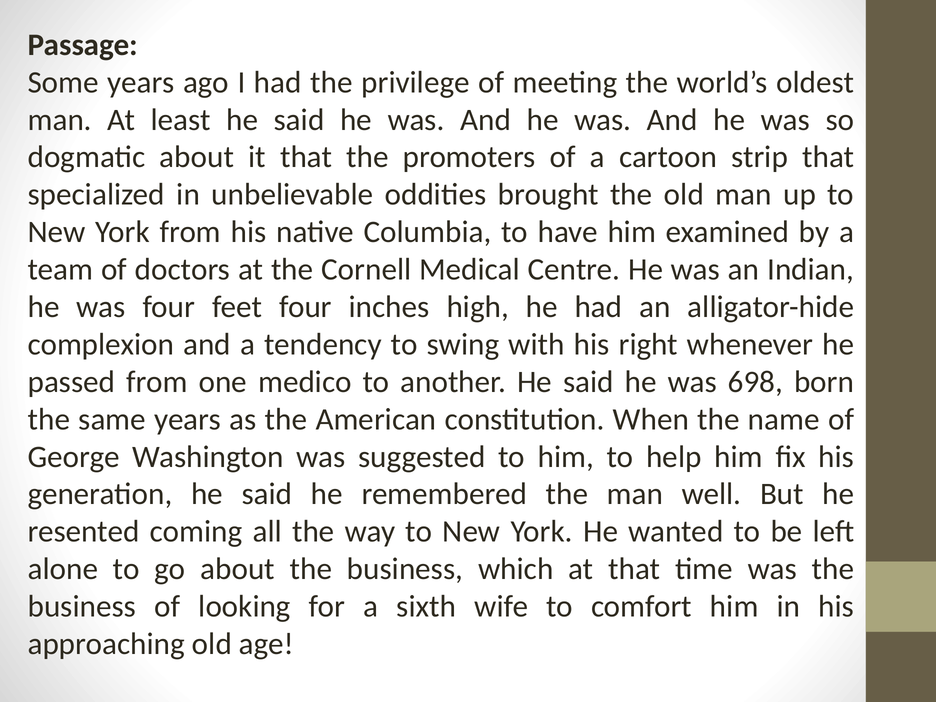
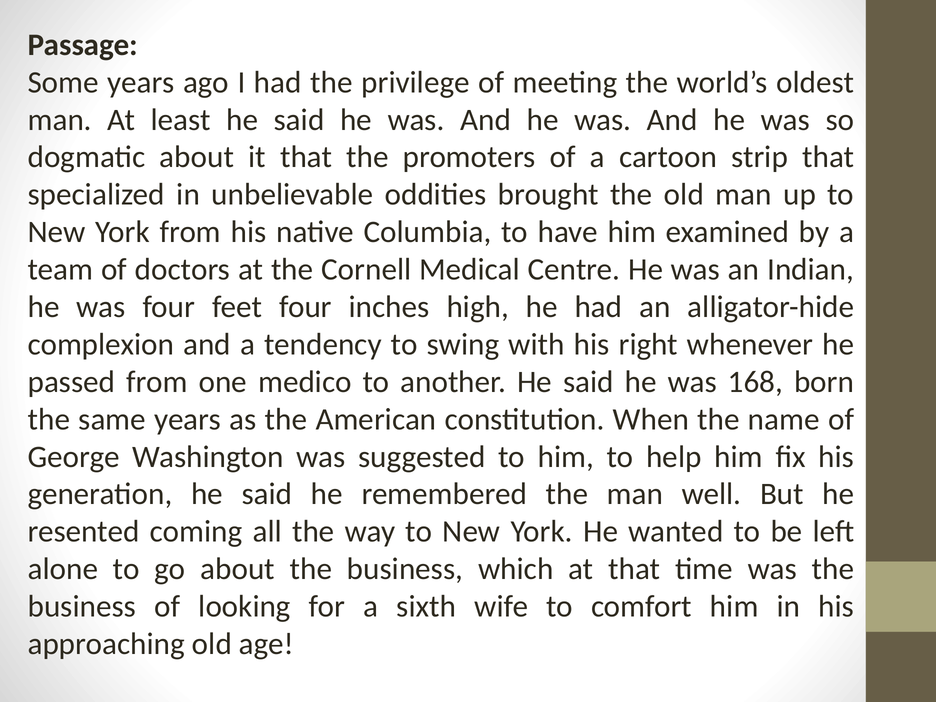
698: 698 -> 168
